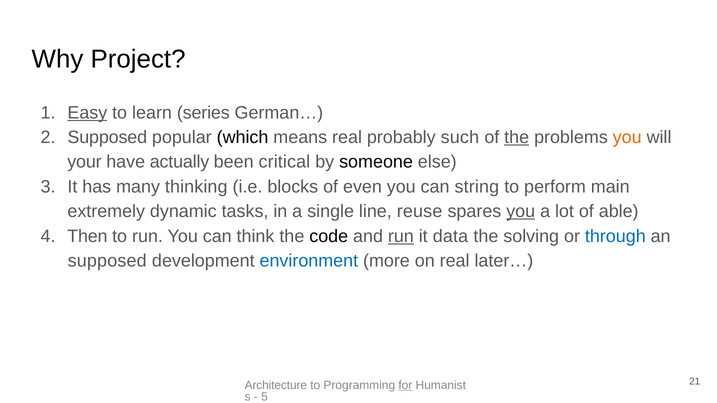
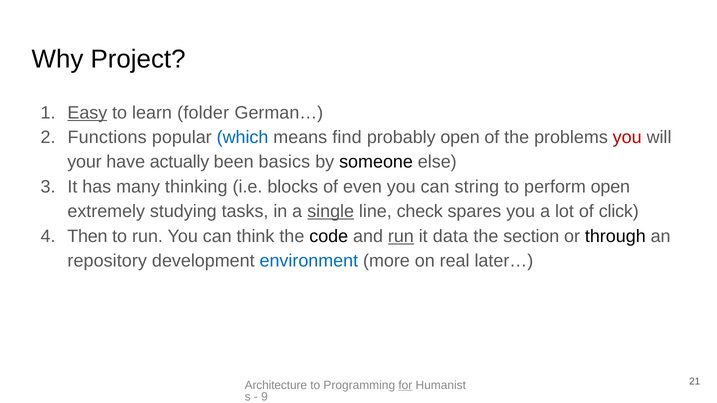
series: series -> folder
Supposed at (107, 137): Supposed -> Functions
which colour: black -> blue
means real: real -> find
probably such: such -> open
the at (517, 137) underline: present -> none
you at (627, 137) colour: orange -> red
critical: critical -> basics
perform main: main -> open
dynamic: dynamic -> studying
single underline: none -> present
reuse: reuse -> check
you at (521, 212) underline: present -> none
able: able -> click
solving: solving -> section
through colour: blue -> black
supposed at (107, 261): supposed -> repository
5: 5 -> 9
